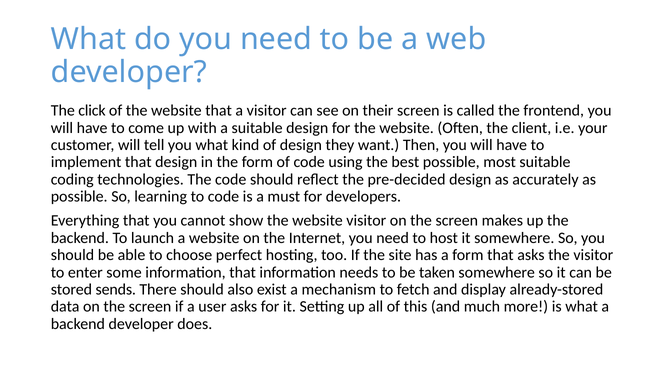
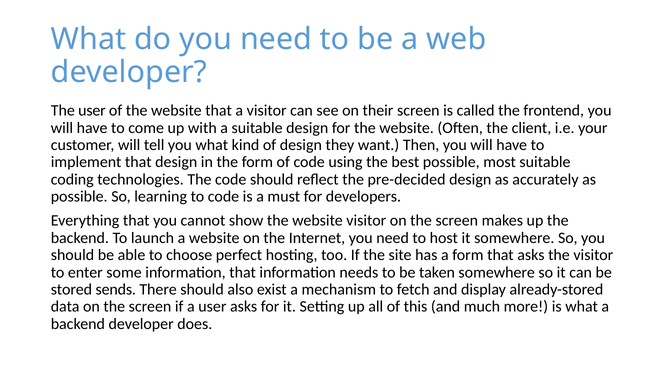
The click: click -> user
